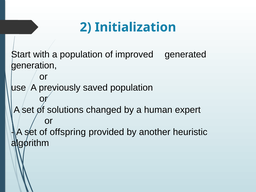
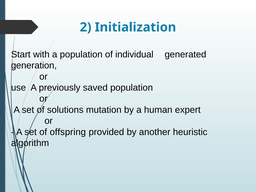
improved: improved -> individual
changed: changed -> mutation
